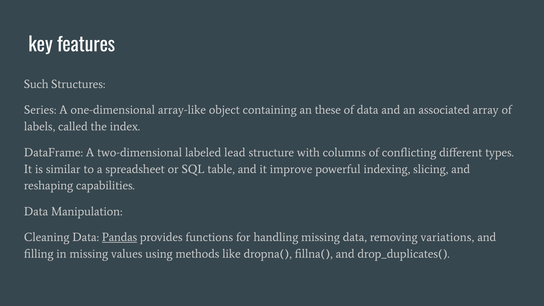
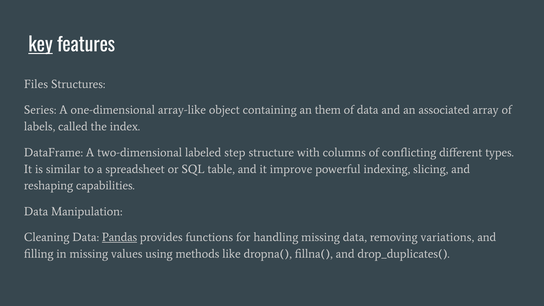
key underline: none -> present
Such: Such -> Files
these: these -> them
lead: lead -> step
